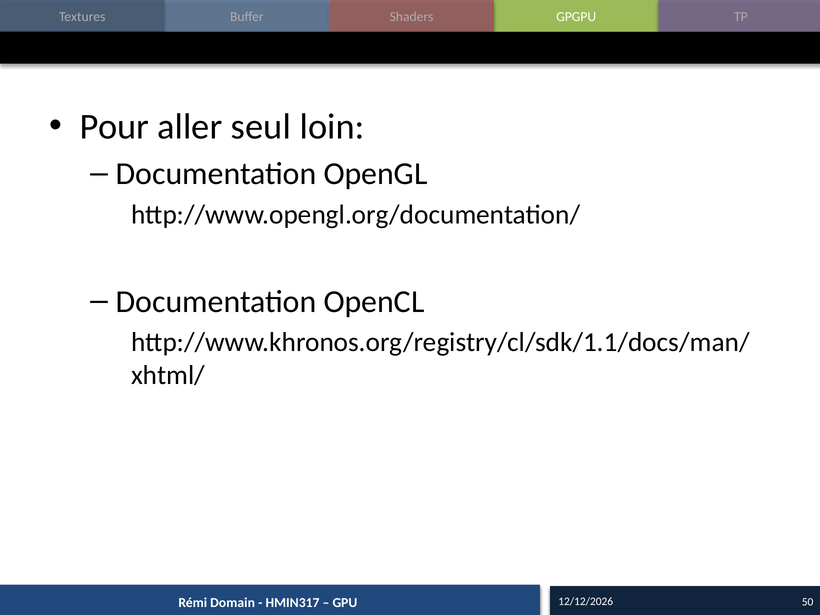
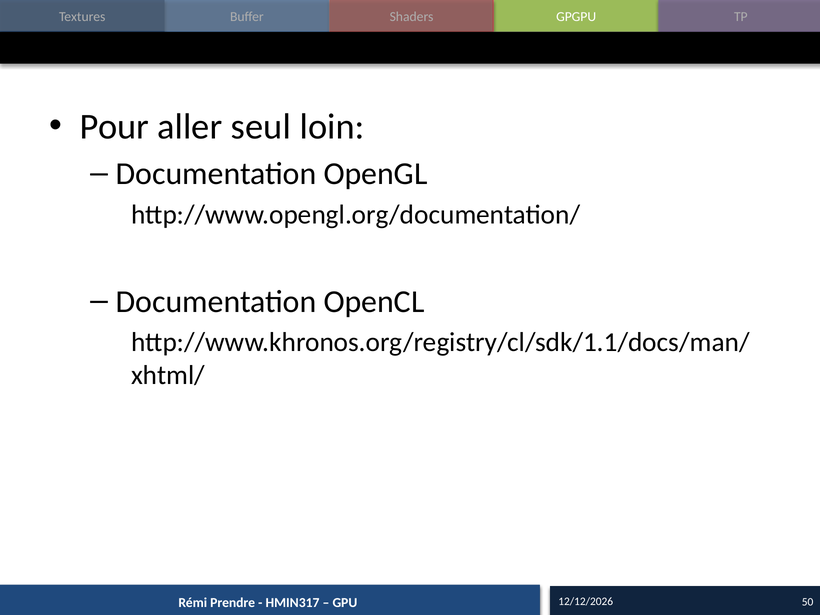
Domain: Domain -> Prendre
